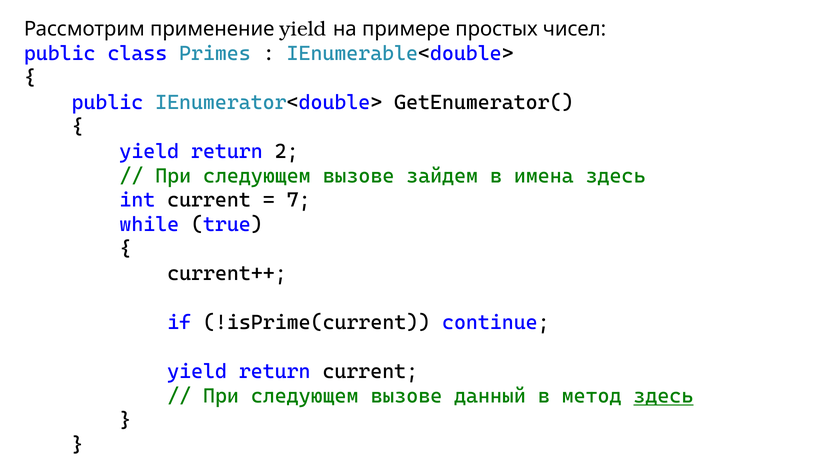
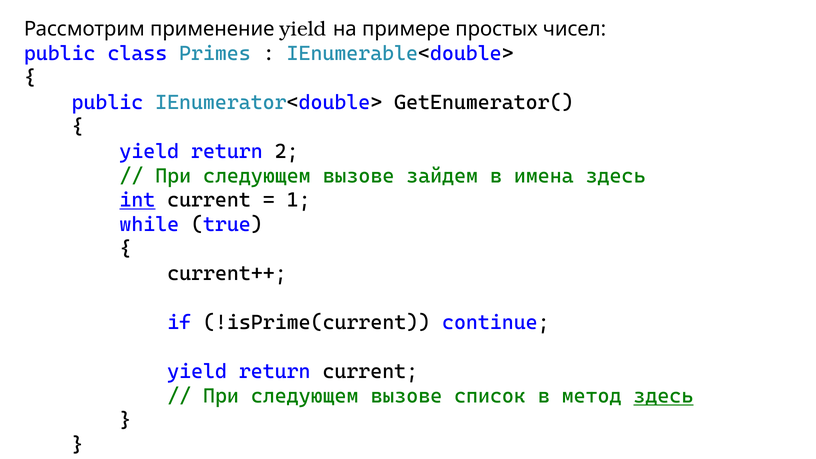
int underline: none -> present
7: 7 -> 1
данный: данный -> список
